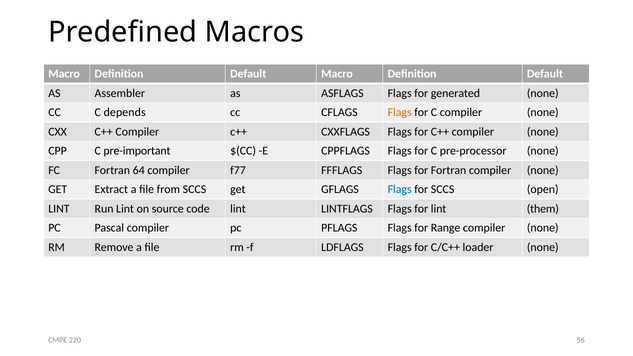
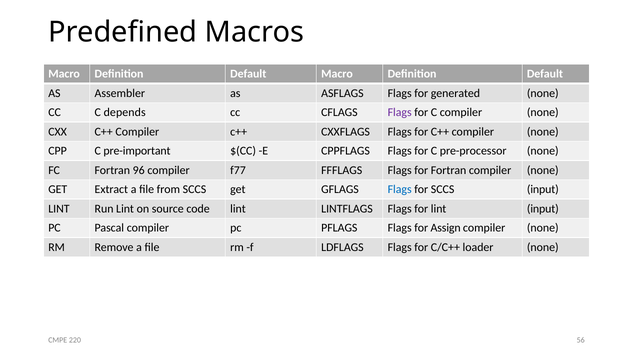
Flags at (400, 113) colour: orange -> purple
64: 64 -> 96
SCCS open: open -> input
lint them: them -> input
Range: Range -> Assign
